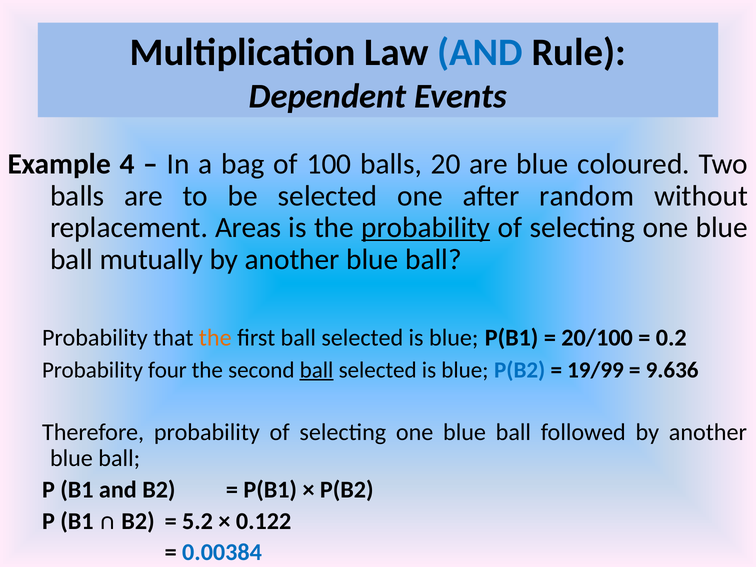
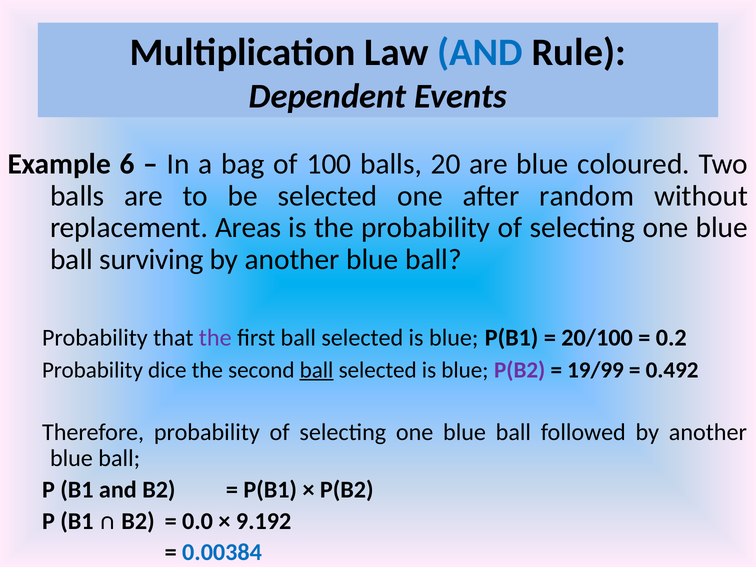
4: 4 -> 6
probability at (426, 228) underline: present -> none
mutually: mutually -> surviving
the at (215, 338) colour: orange -> purple
four: four -> dice
P(B2 at (520, 370) colour: blue -> purple
9.636: 9.636 -> 0.492
5.2: 5.2 -> 0.0
0.122: 0.122 -> 9.192
